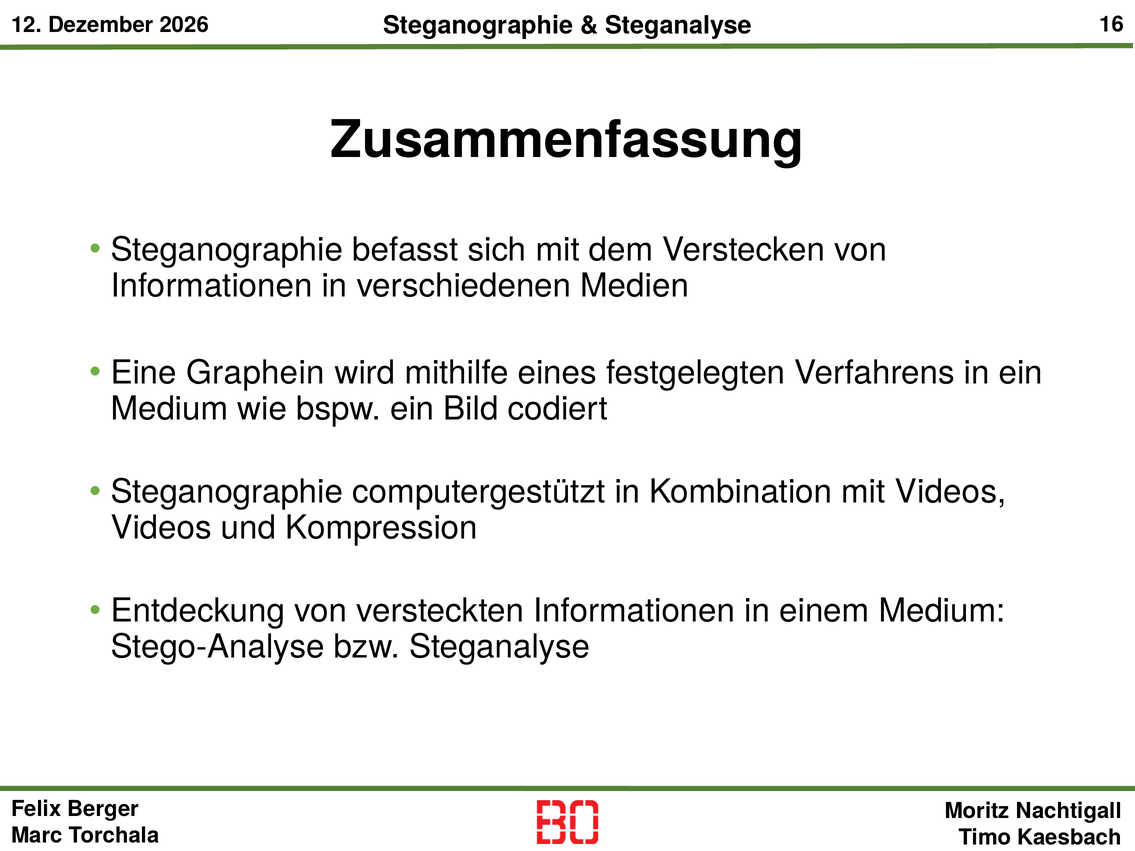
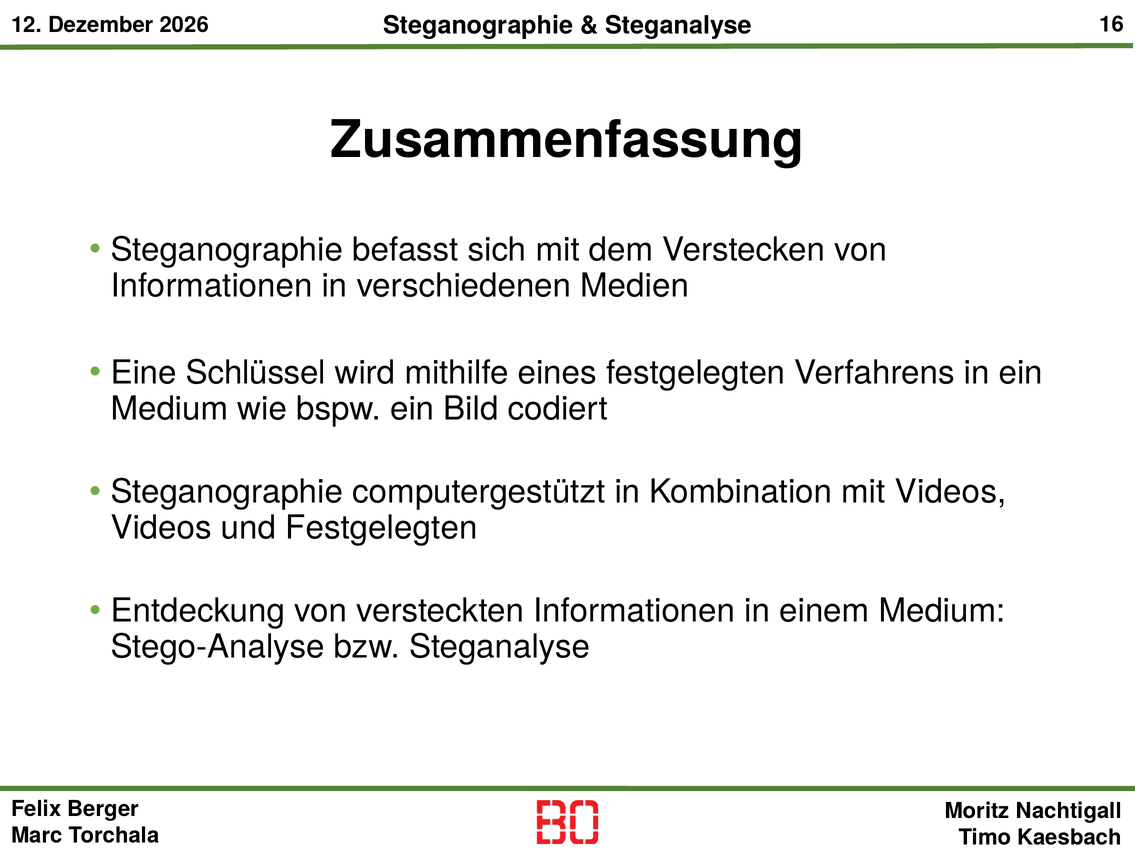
Graphein: Graphein -> Schlüssel
und Kompression: Kompression -> Festgelegten
